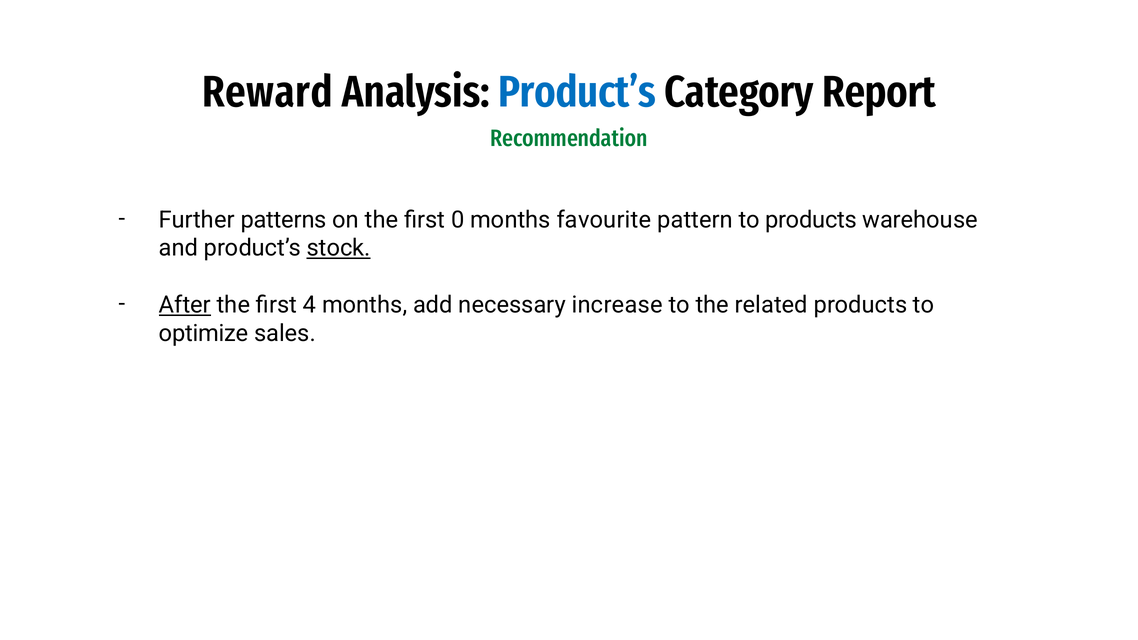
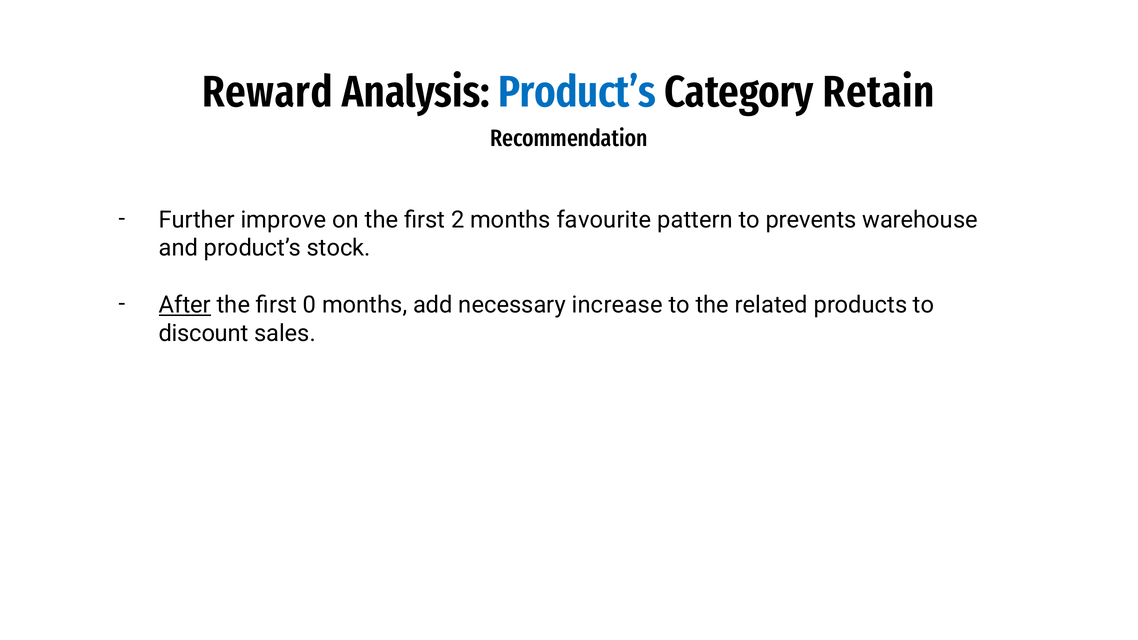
Report: Report -> Retain
Recommendation colour: green -> black
patterns: patterns -> improve
0: 0 -> 2
to products: products -> prevents
stock underline: present -> none
4: 4 -> 0
optimize: optimize -> discount
